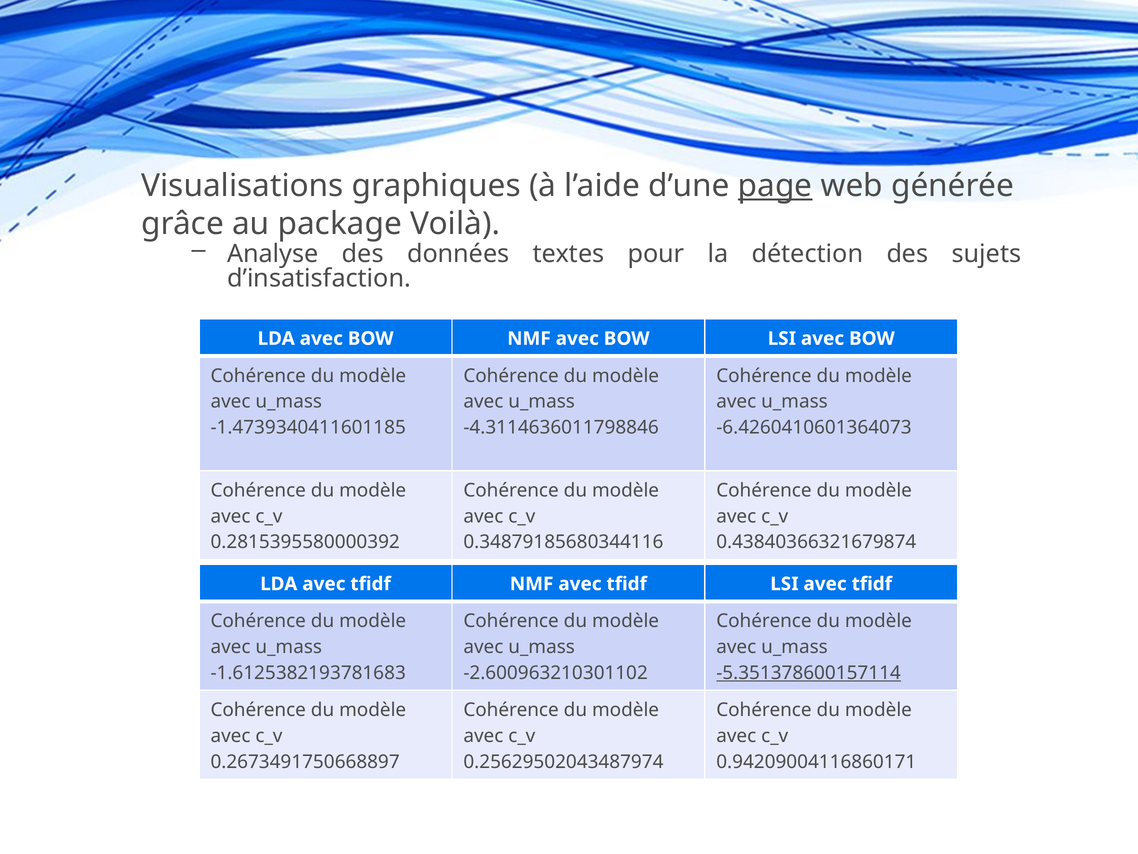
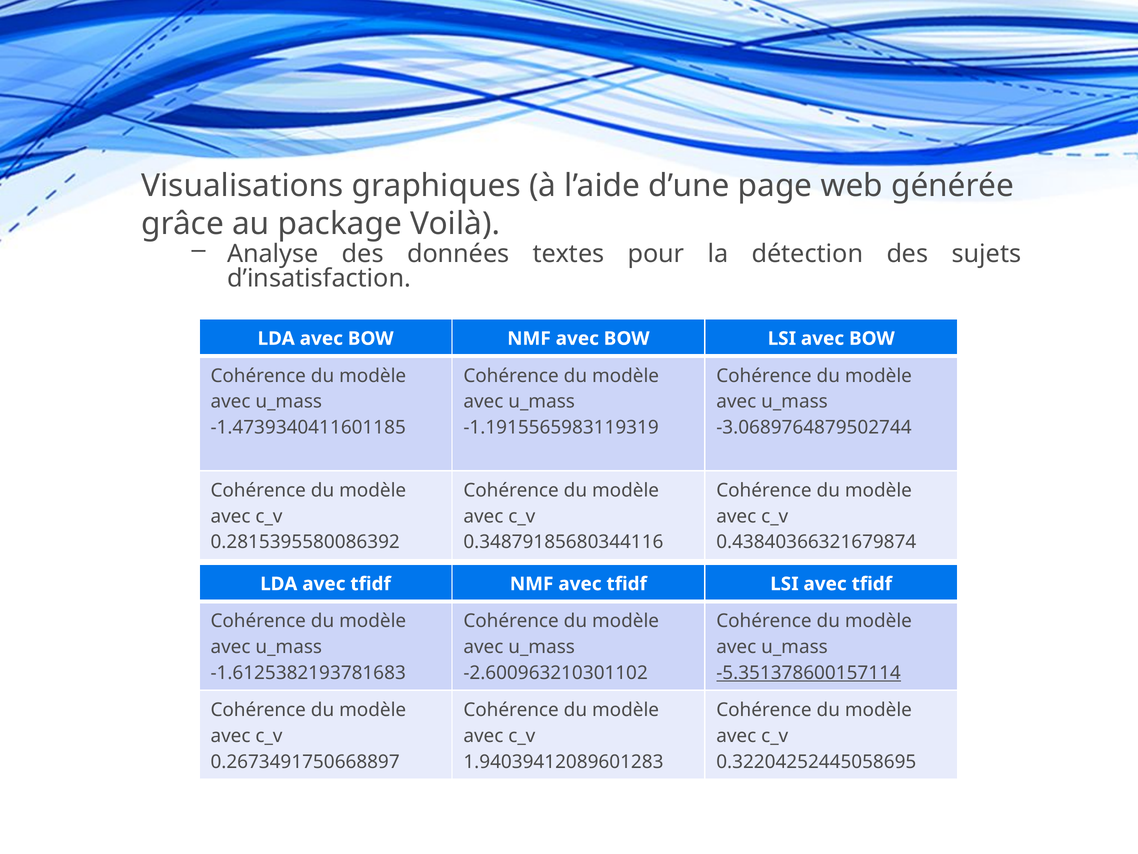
page underline: present -> none
-4.3114636011798846: -4.3114636011798846 -> -1.1915565983119319
-6.4260410601364073: -6.4260410601364073 -> -3.0689764879502744
0.2815395580000392: 0.2815395580000392 -> 0.2815395580086392
0.25629502043487974: 0.25629502043487974 -> 1.94039412089601283
0.94209004116860171: 0.94209004116860171 -> 0.32204252445058695
